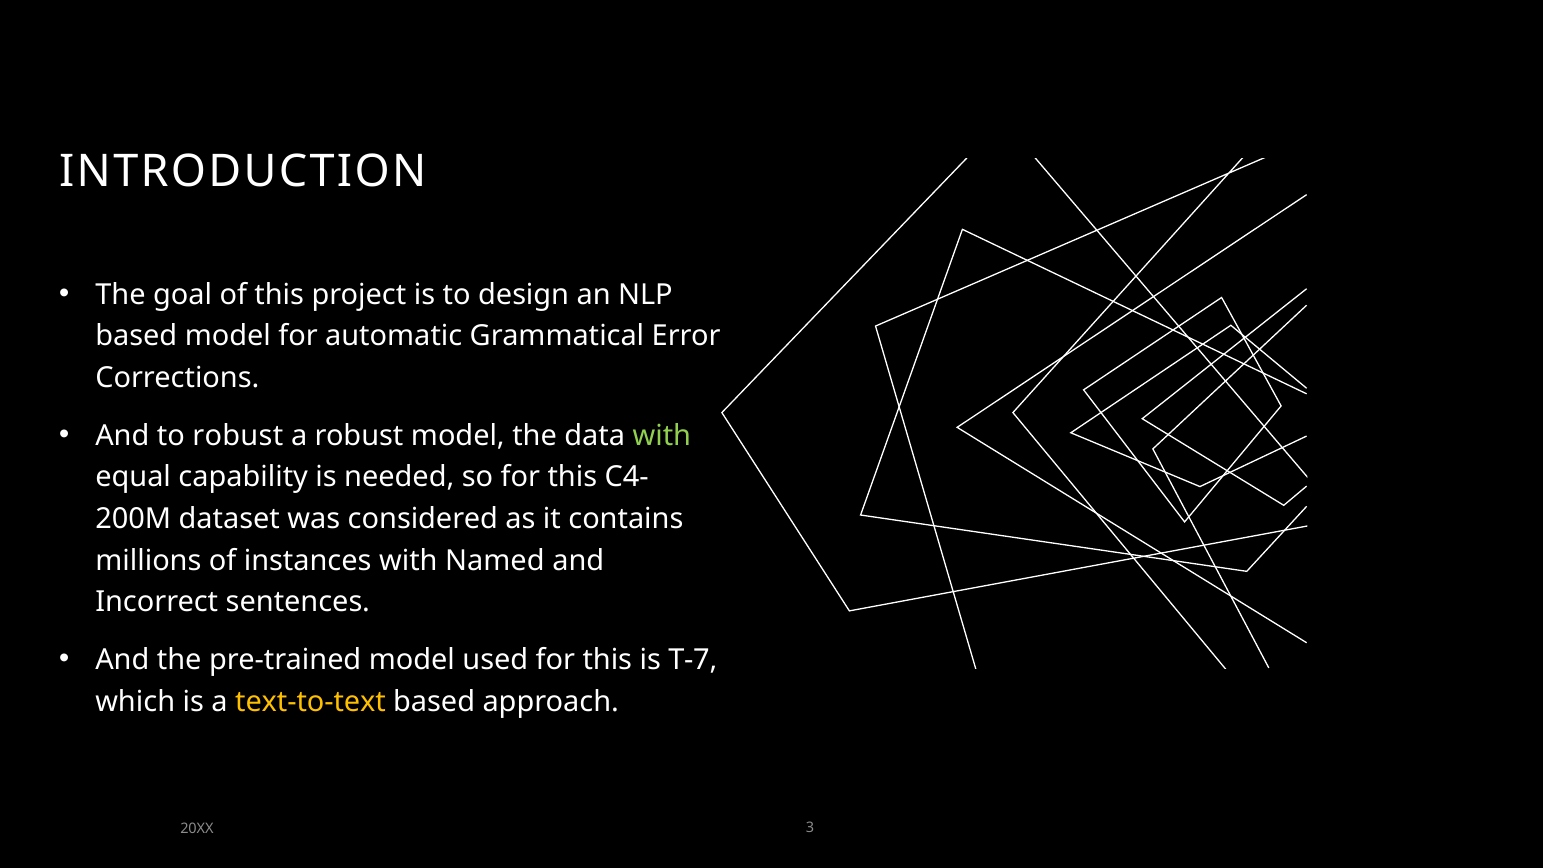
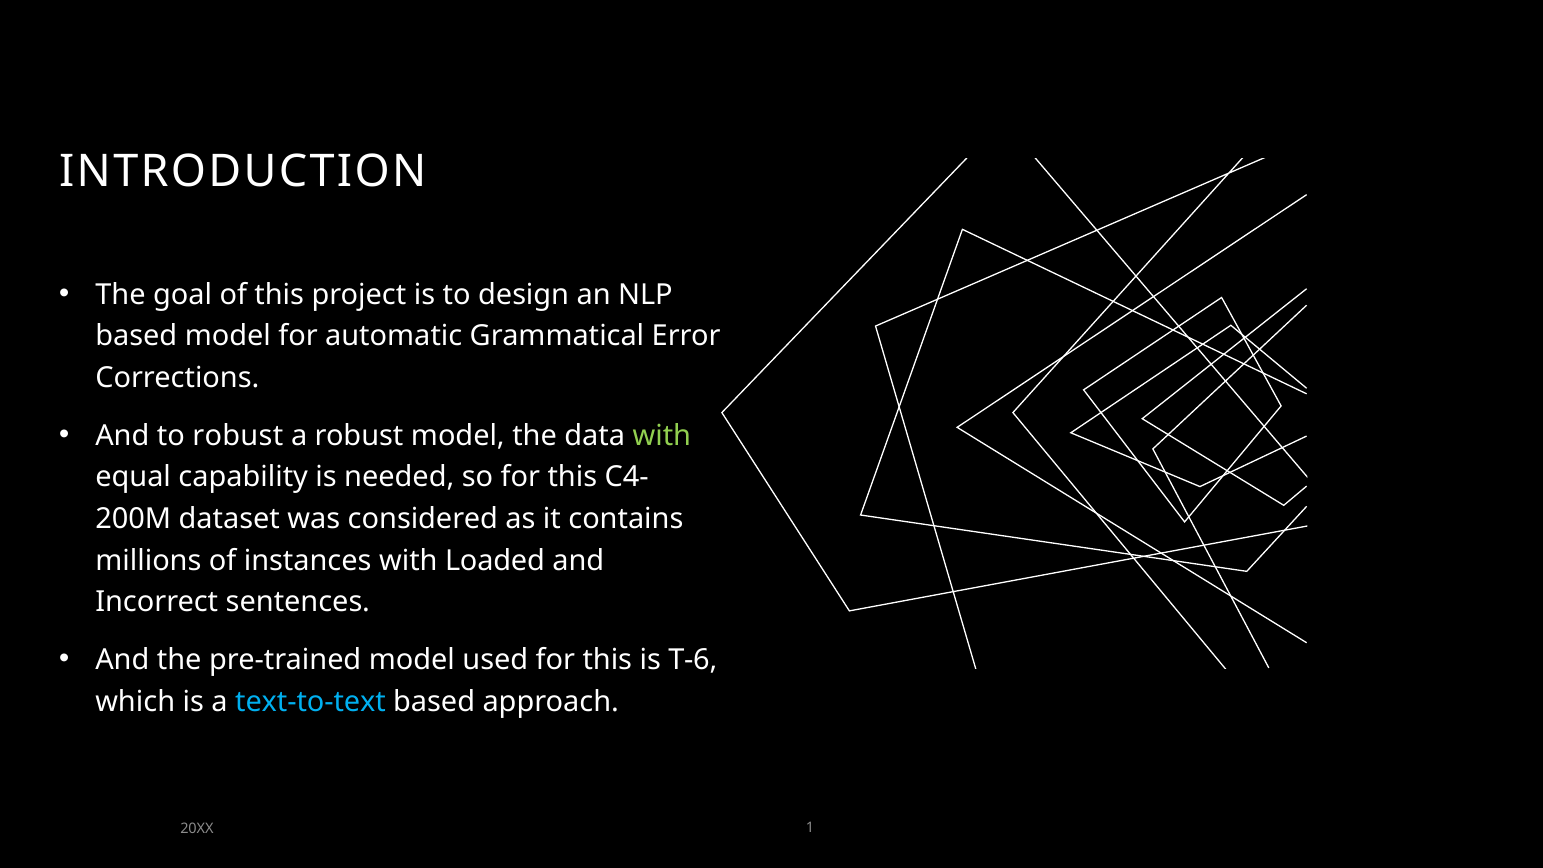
Named: Named -> Loaded
T-7: T-7 -> T-6
text-to-text colour: yellow -> light blue
3: 3 -> 1
